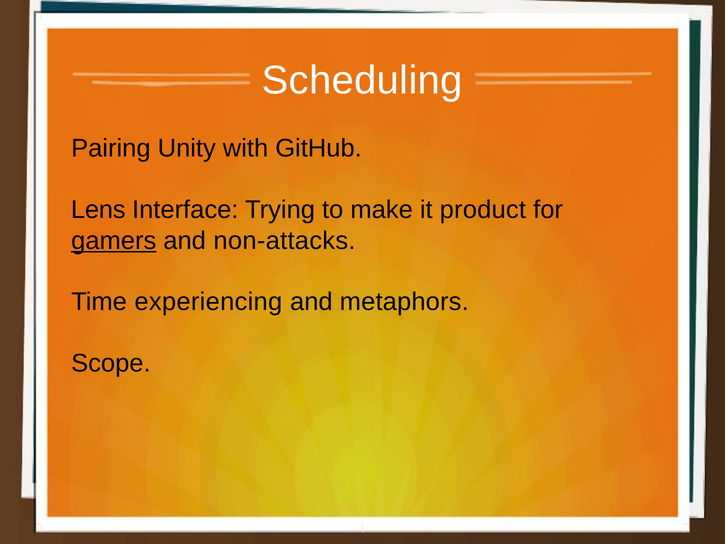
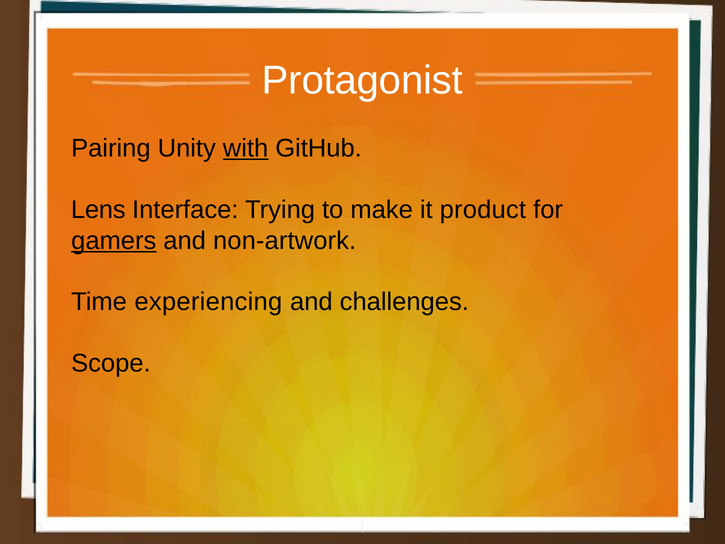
Scheduling: Scheduling -> Protagonist
with underline: none -> present
non-attacks: non-attacks -> non-artwork
metaphors: metaphors -> challenges
